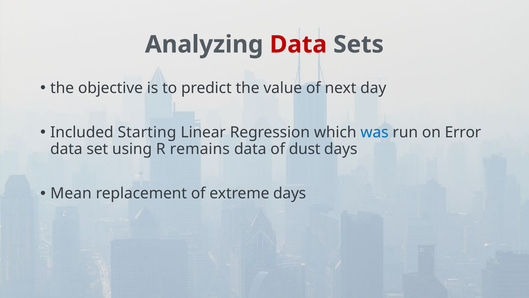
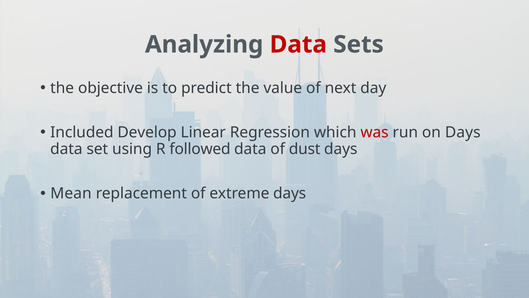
Starting: Starting -> Develop
was colour: blue -> red
on Error: Error -> Days
remains: remains -> followed
